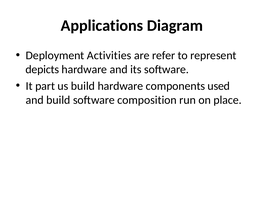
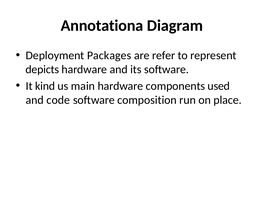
Applications: Applications -> Annotationa
Activities: Activities -> Packages
part: part -> kind
us build: build -> main
and build: build -> code
